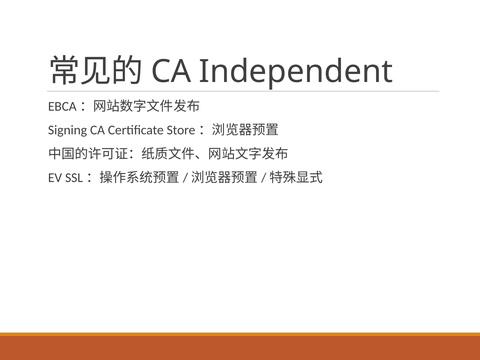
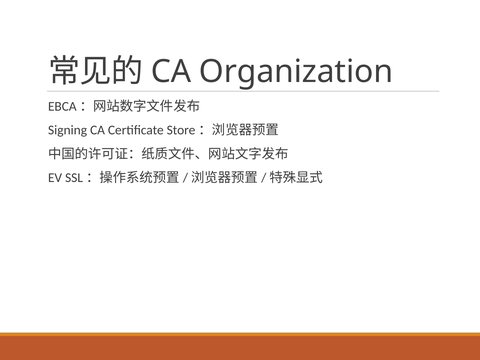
Independent: Independent -> Organization
